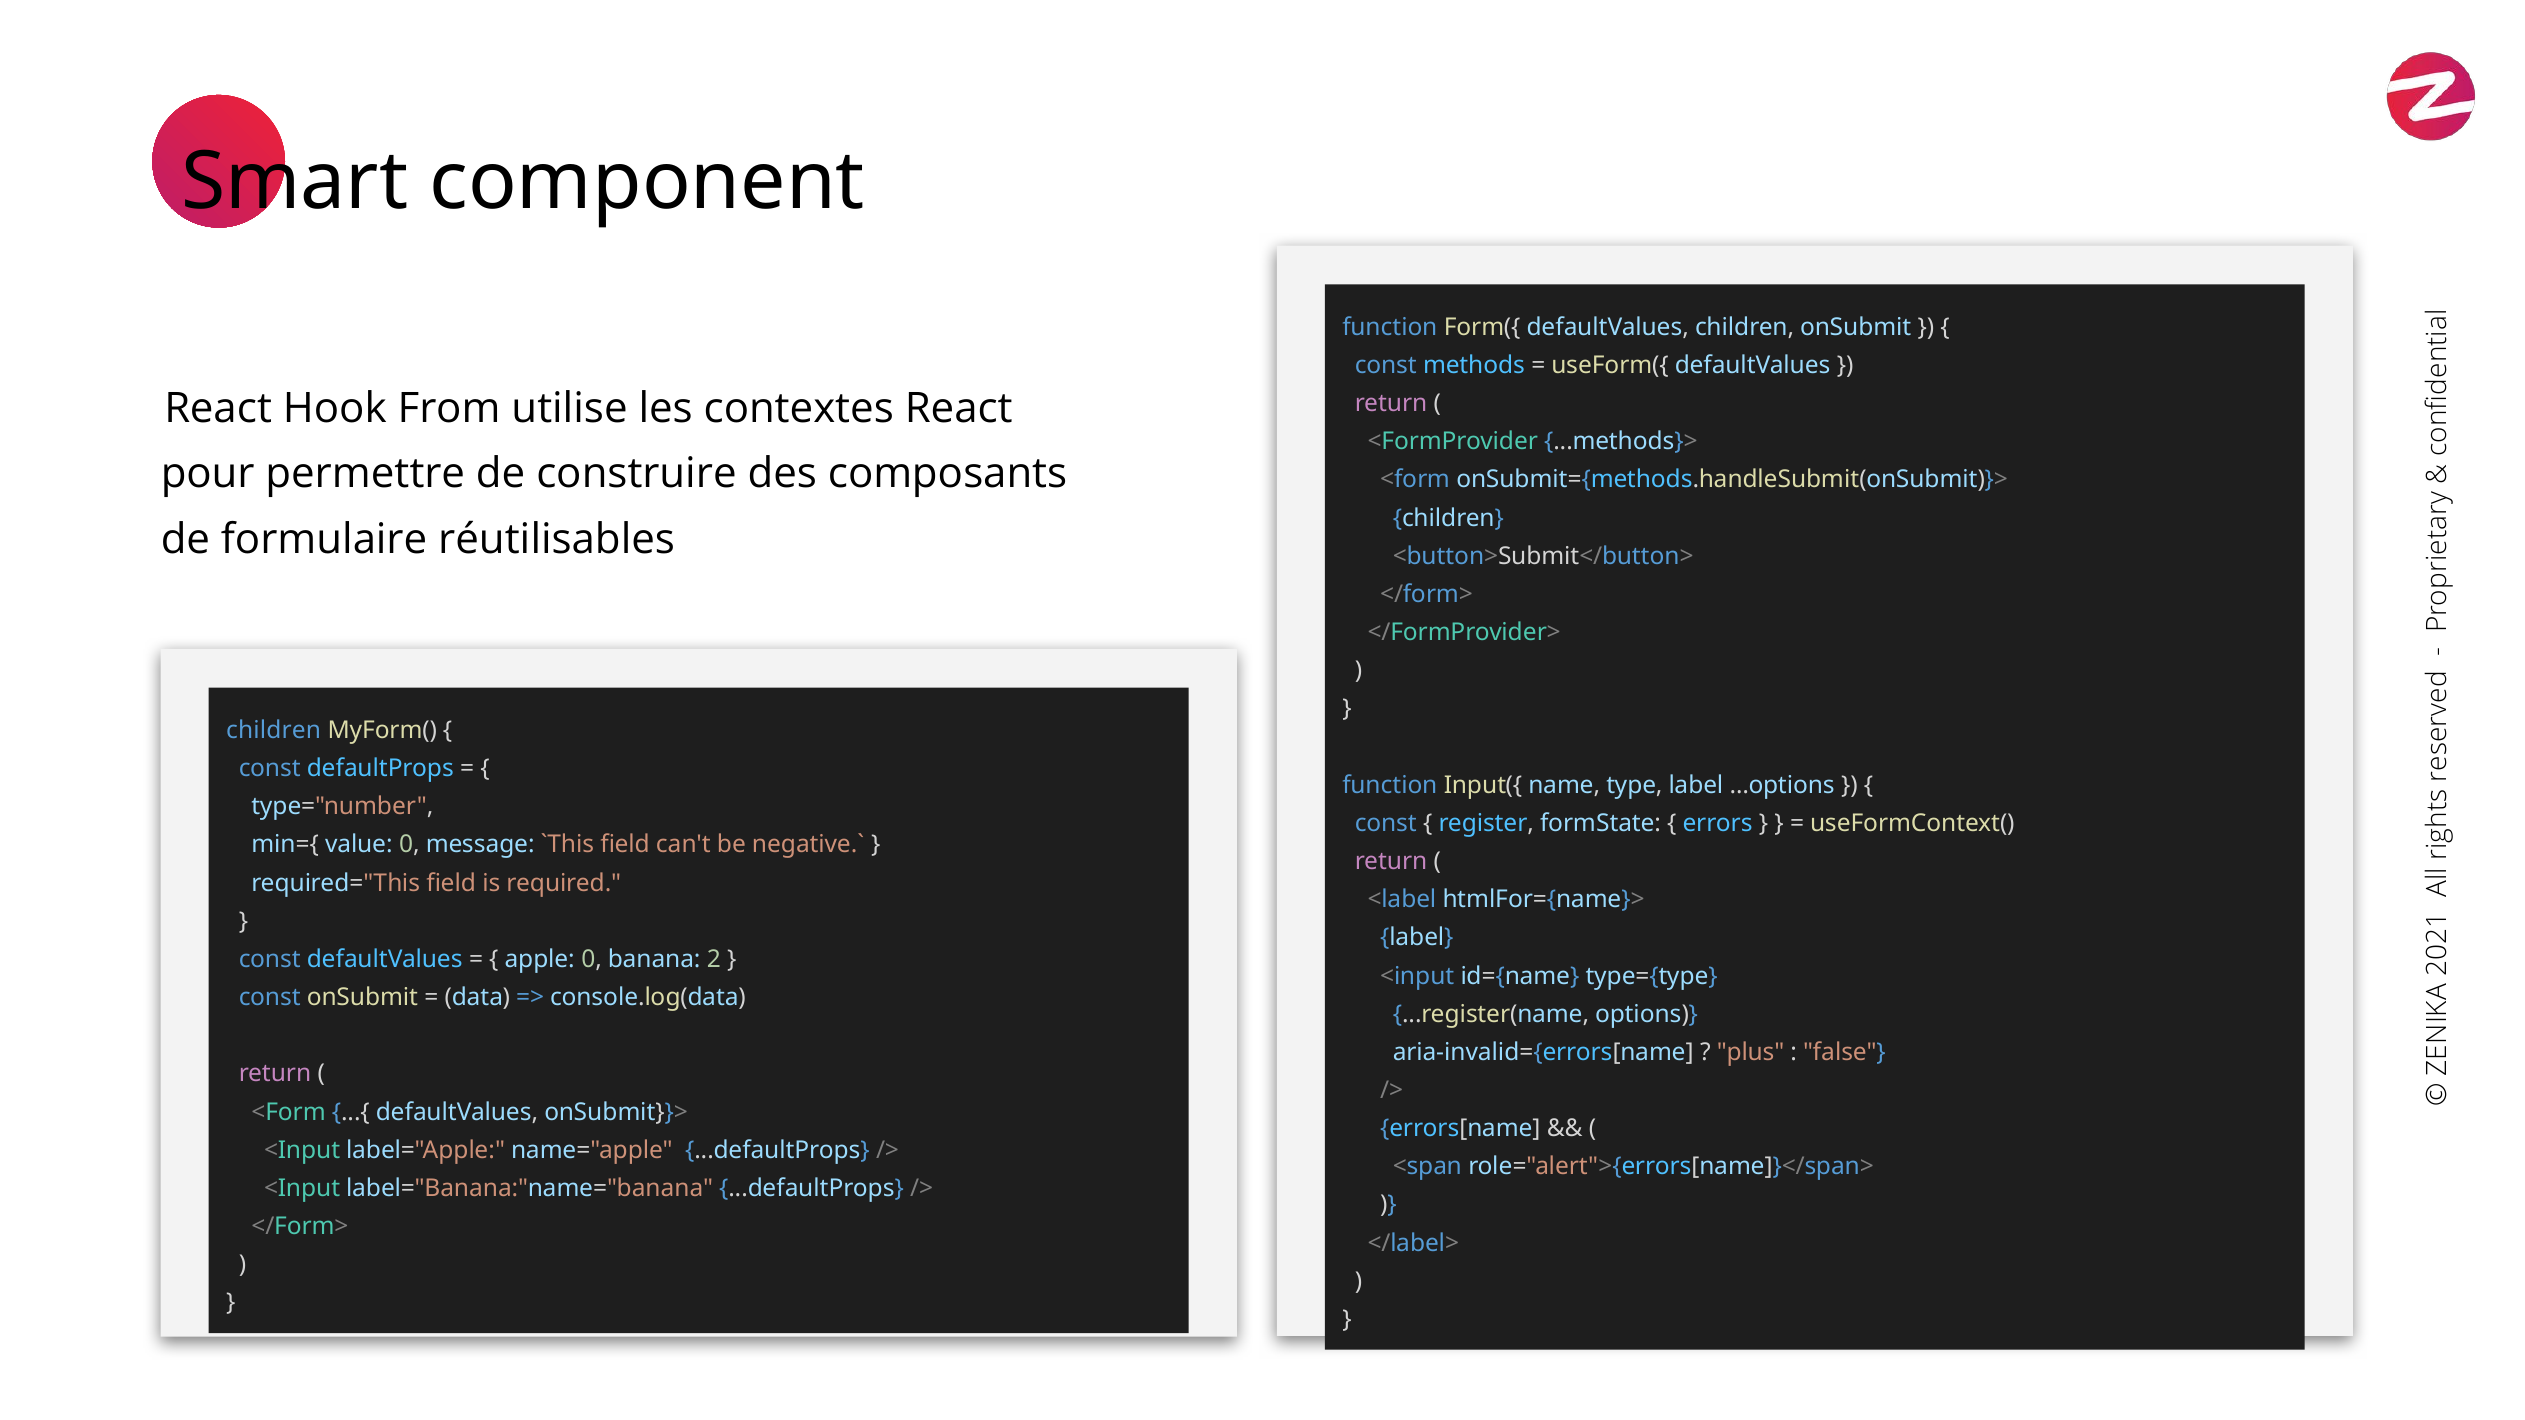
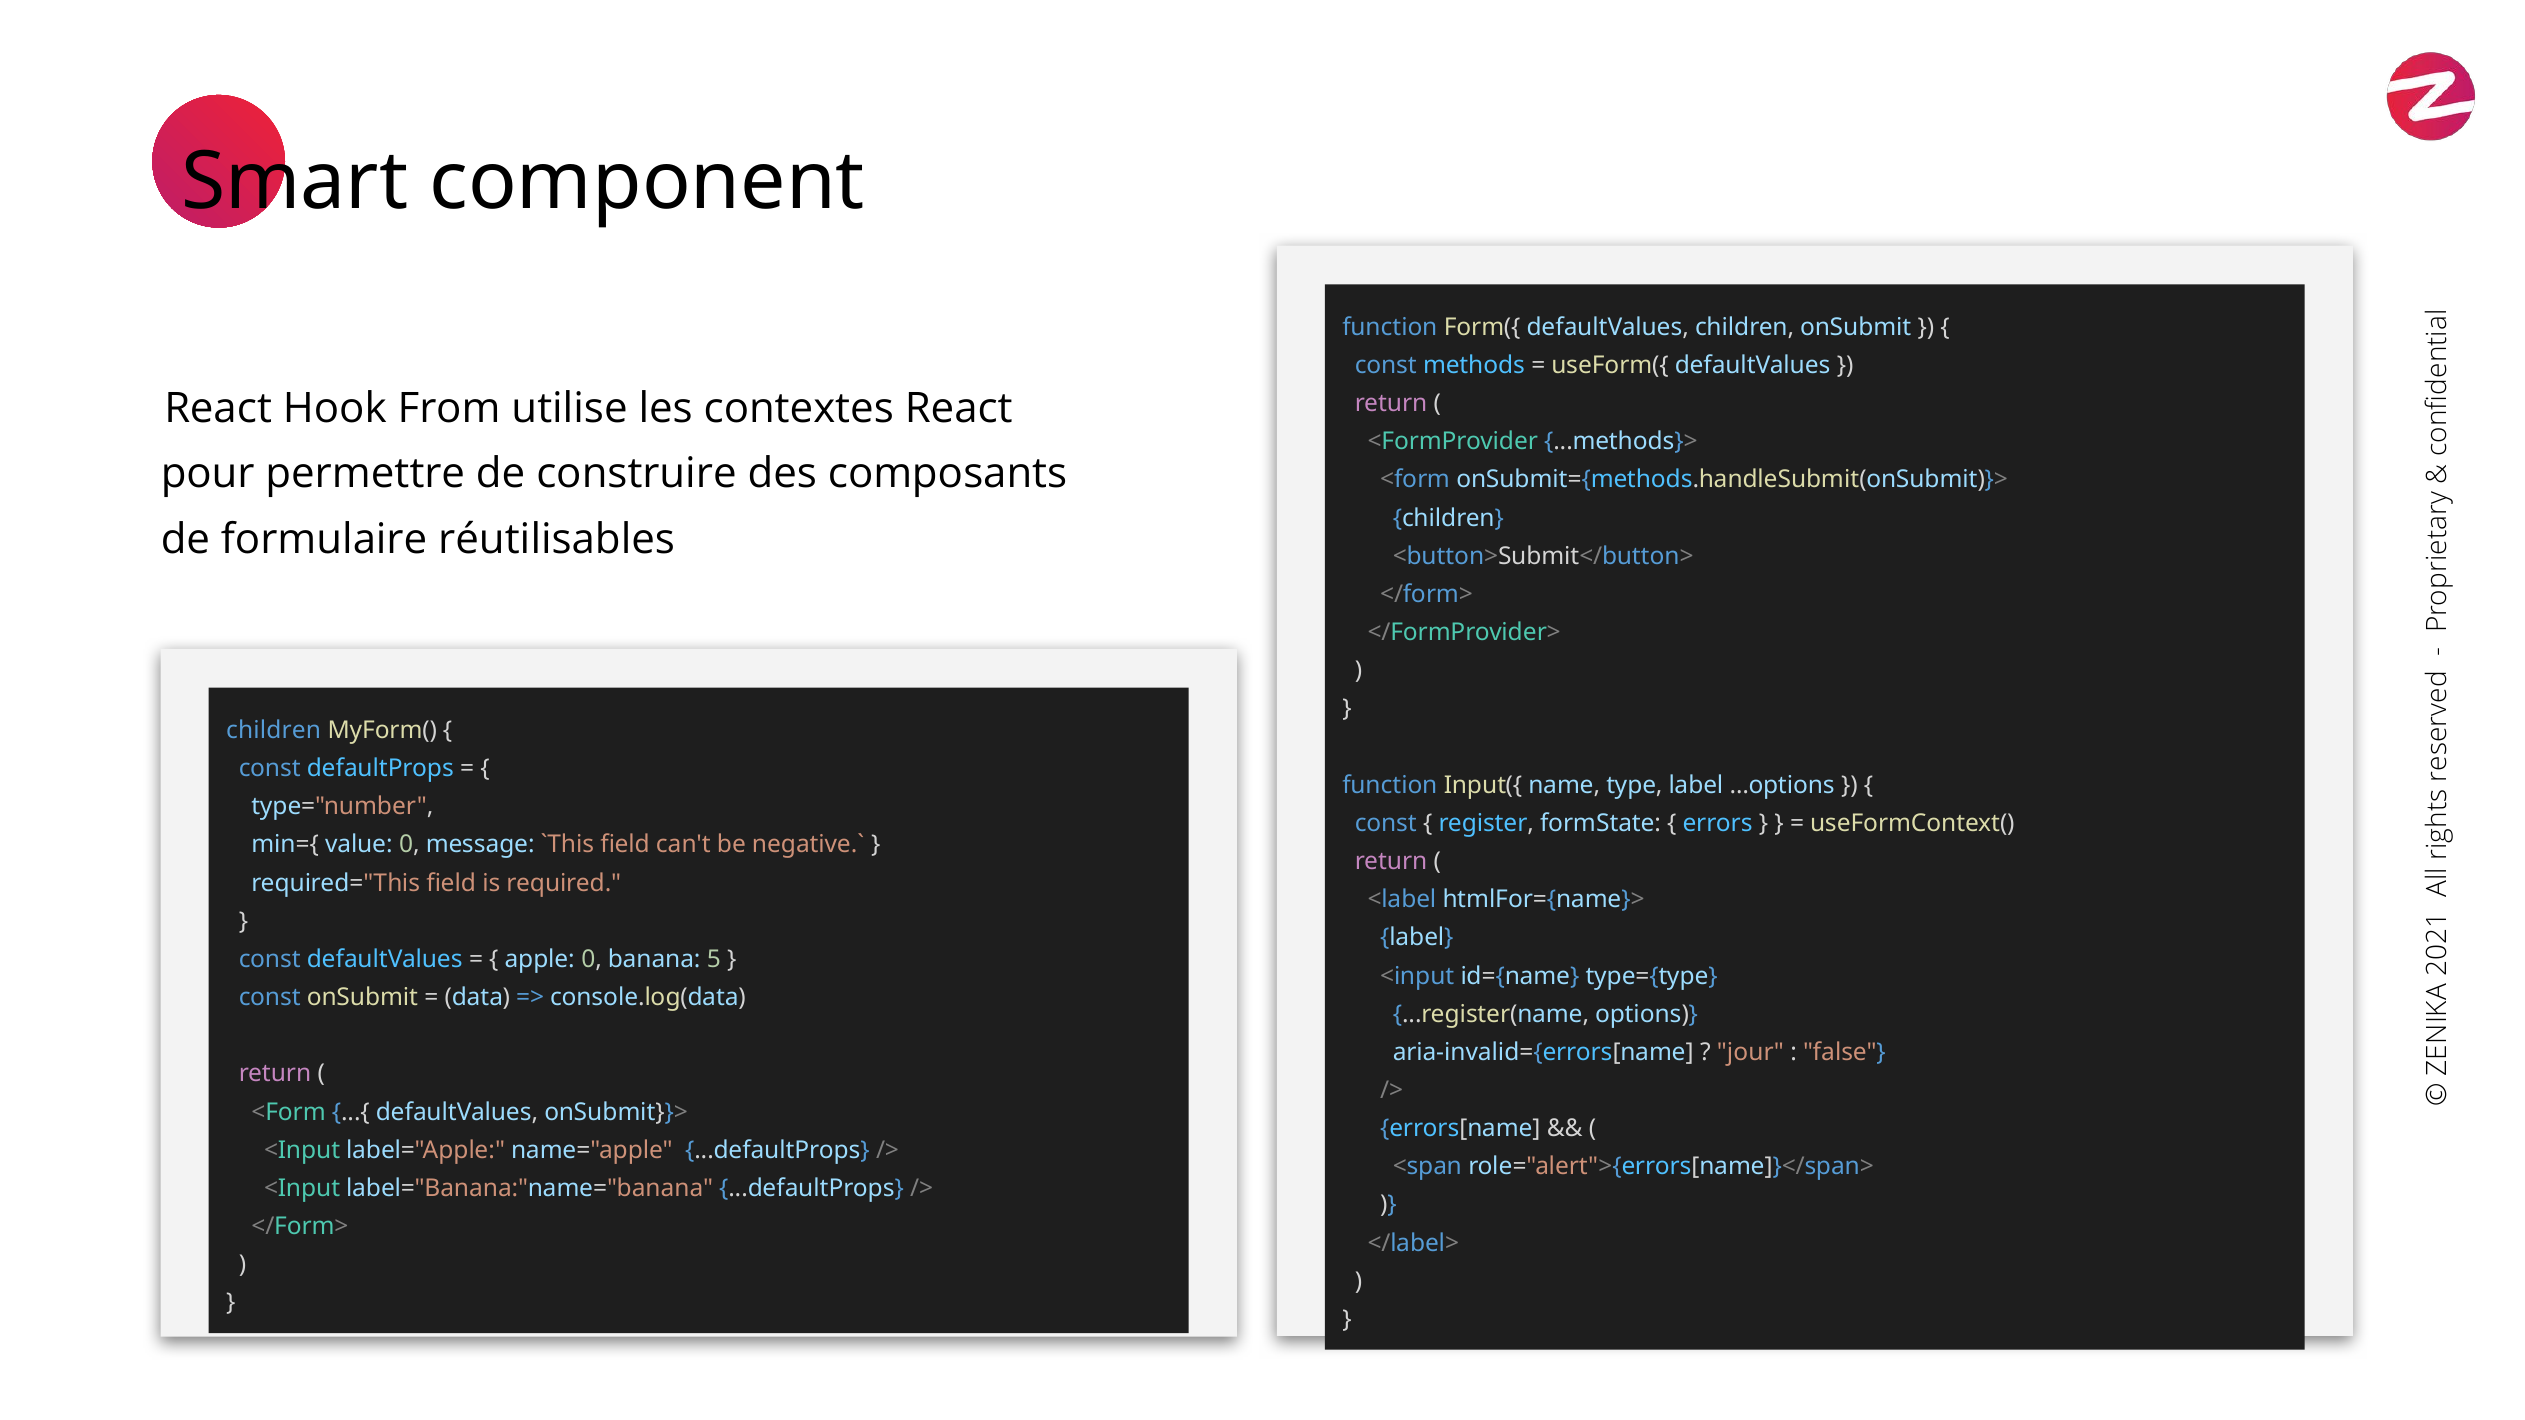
banana 2: 2 -> 5
plus: plus -> jour
